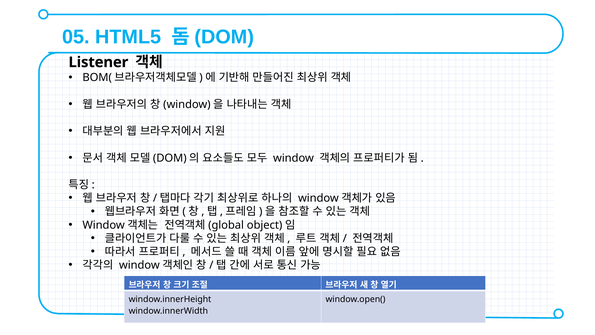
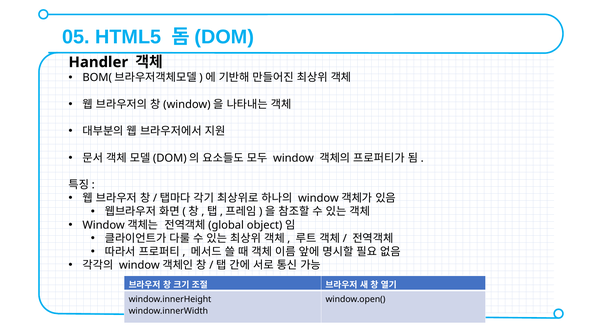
Listener: Listener -> Handler
